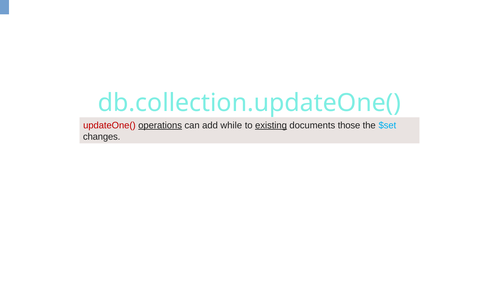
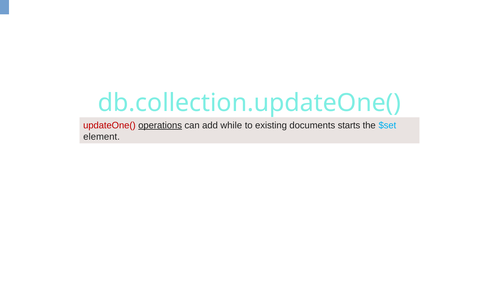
existing underline: present -> none
those: those -> starts
changes: changes -> element
